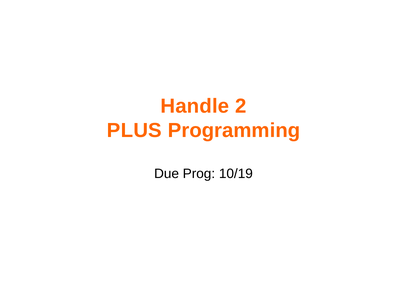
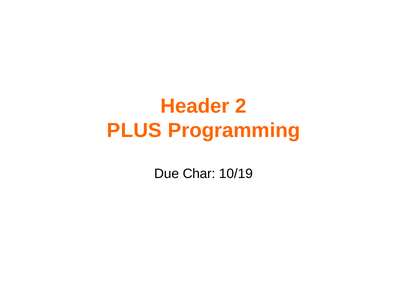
Handle: Handle -> Header
Prog: Prog -> Char
